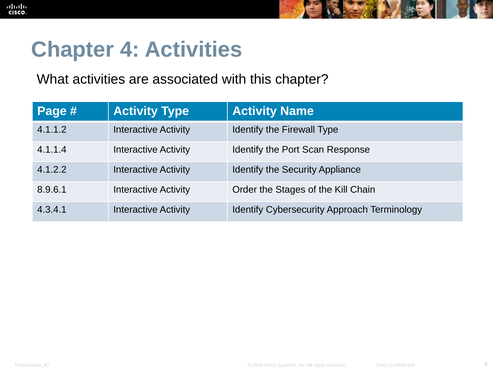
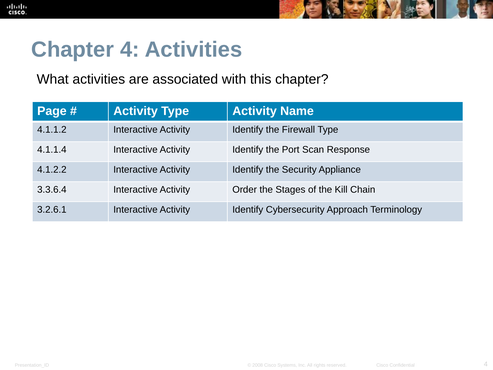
8.9.6.1: 8.9.6.1 -> 3.3.6.4
4.3.4.1: 4.3.4.1 -> 3.2.6.1
